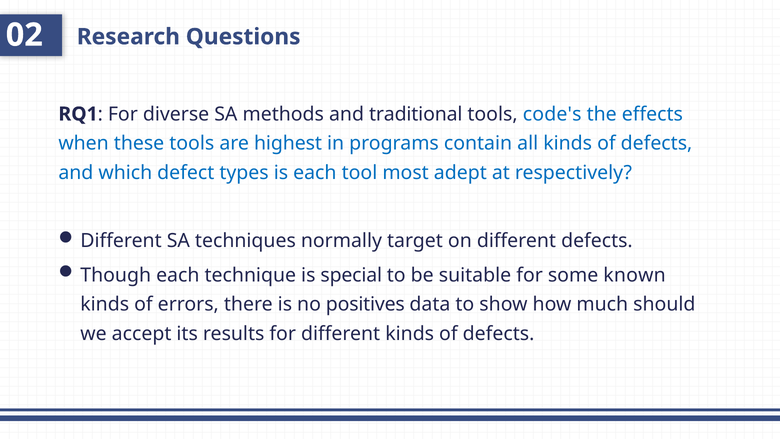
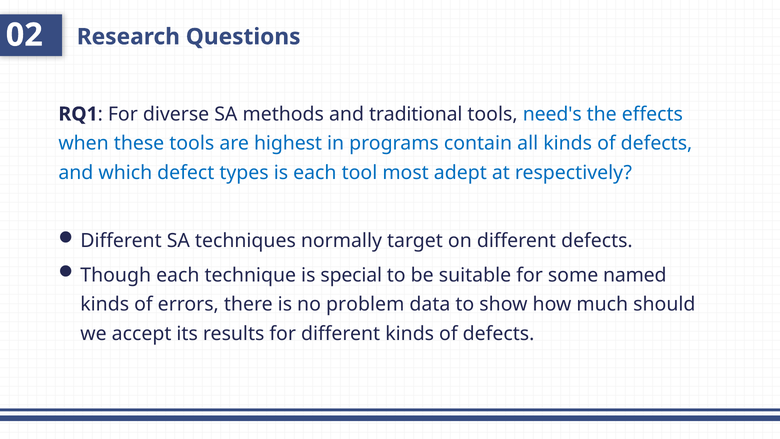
code's: code's -> need's
known: known -> named
positives: positives -> problem
